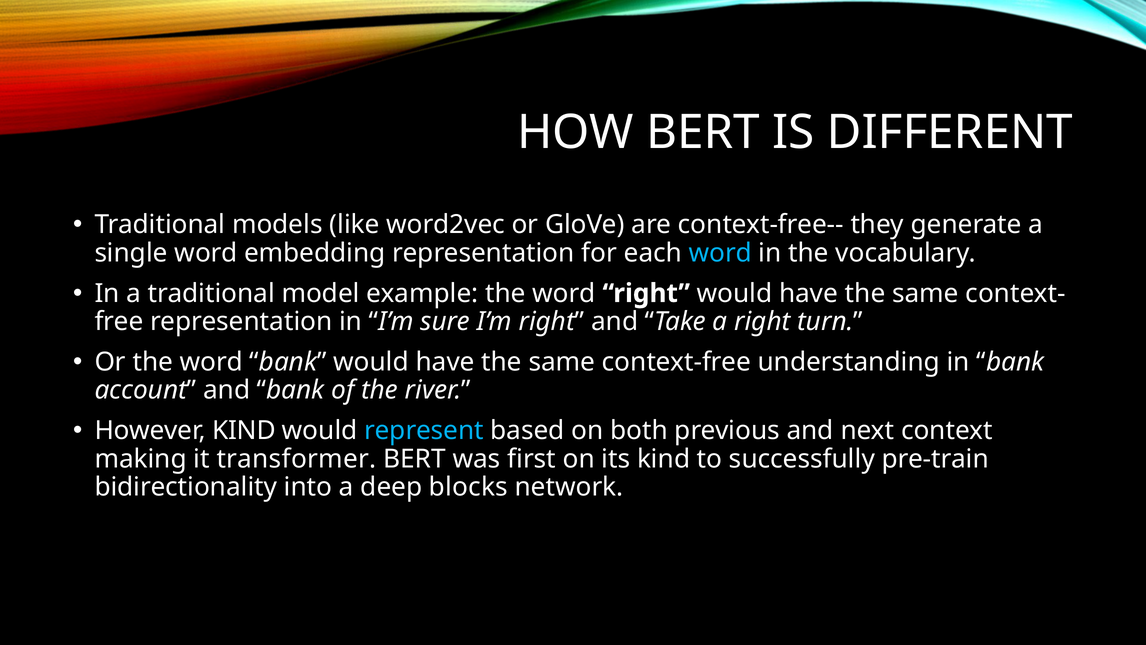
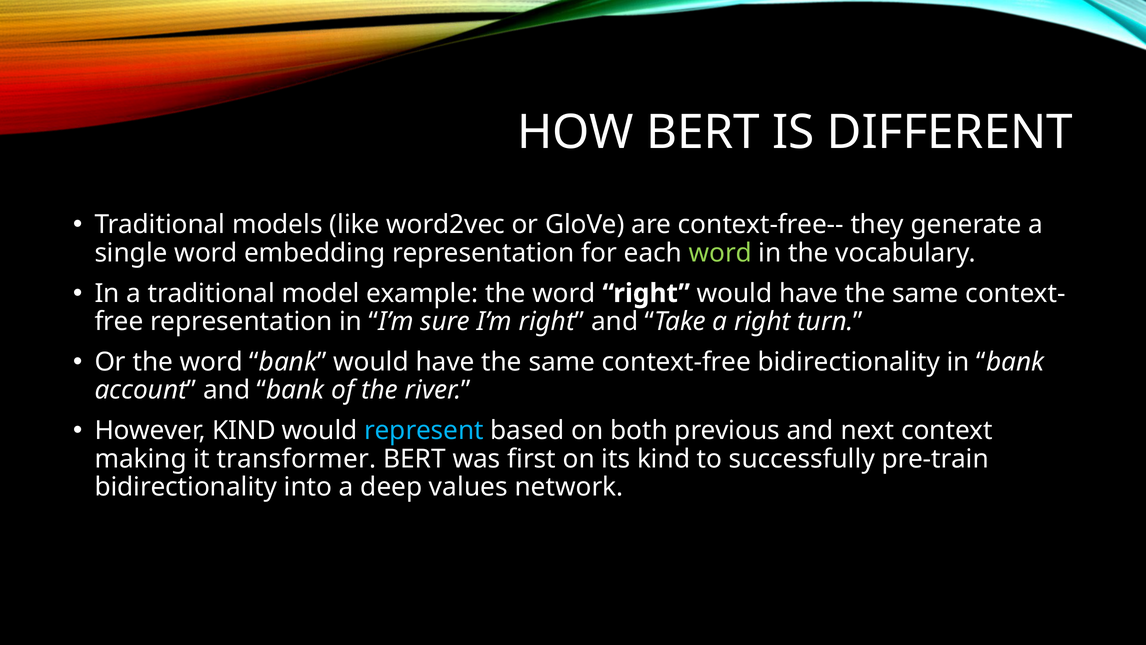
word at (720, 253) colour: light blue -> light green
context-free understanding: understanding -> bidirectionality
blocks: blocks -> values
